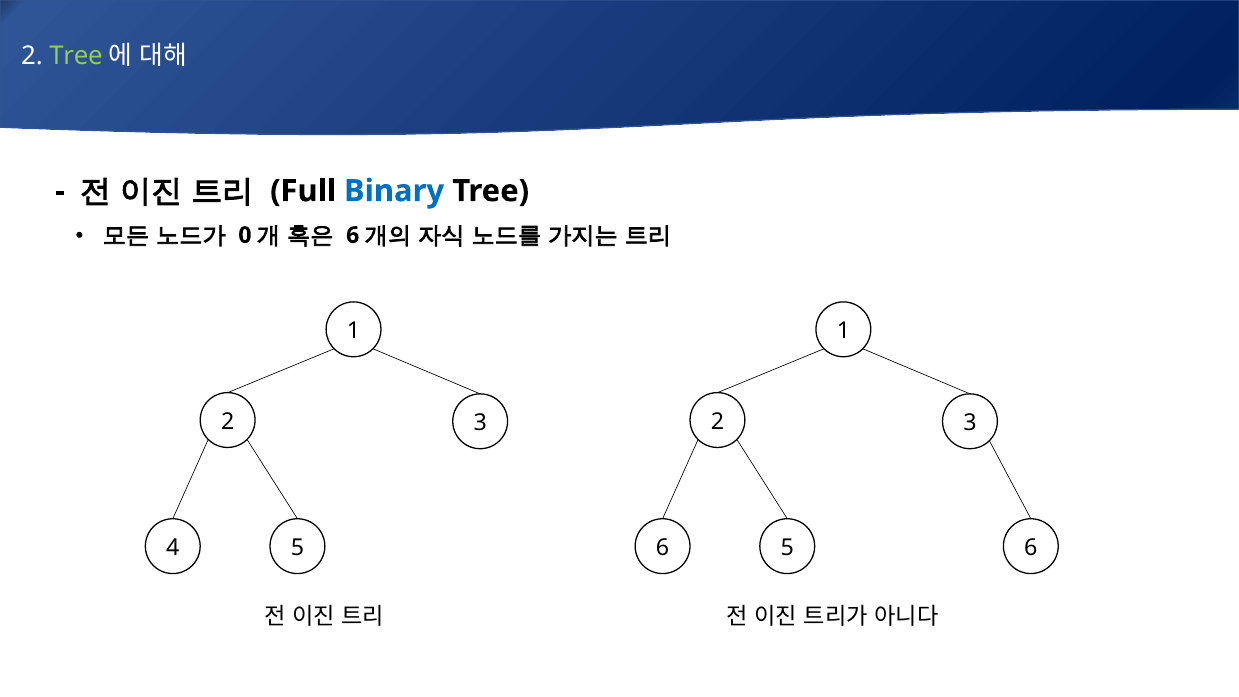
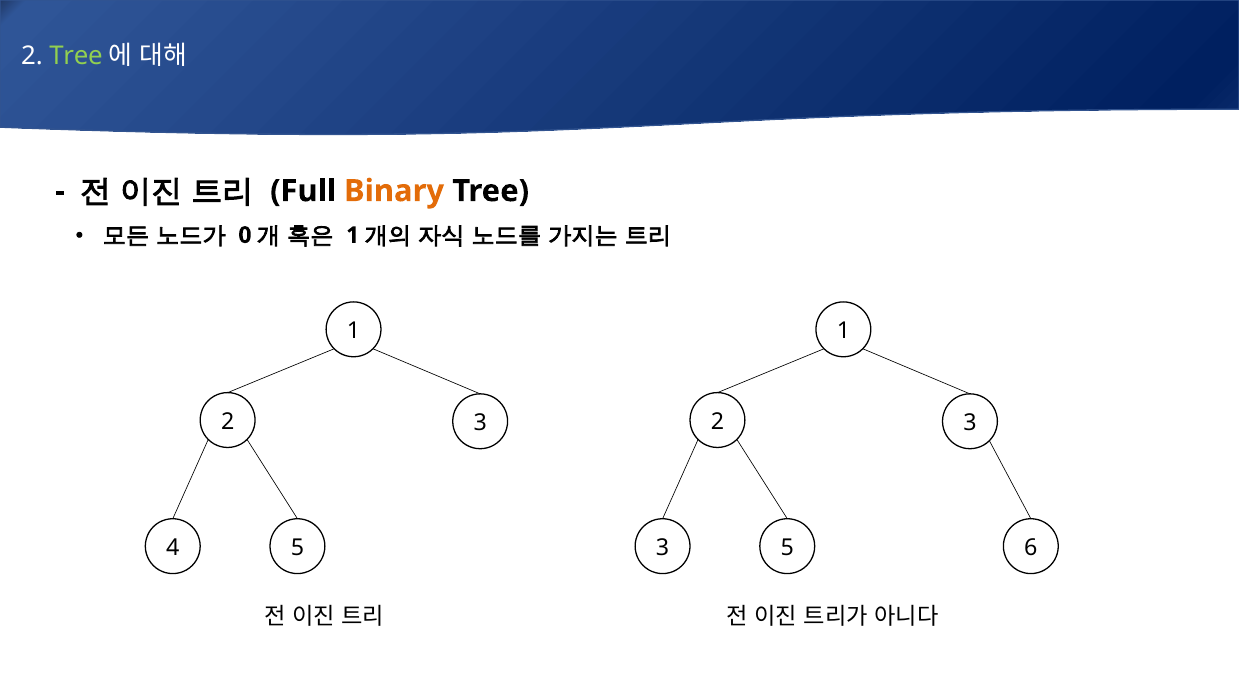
Binary colour: blue -> orange
6 at (353, 235): 6 -> 1
5 6: 6 -> 3
